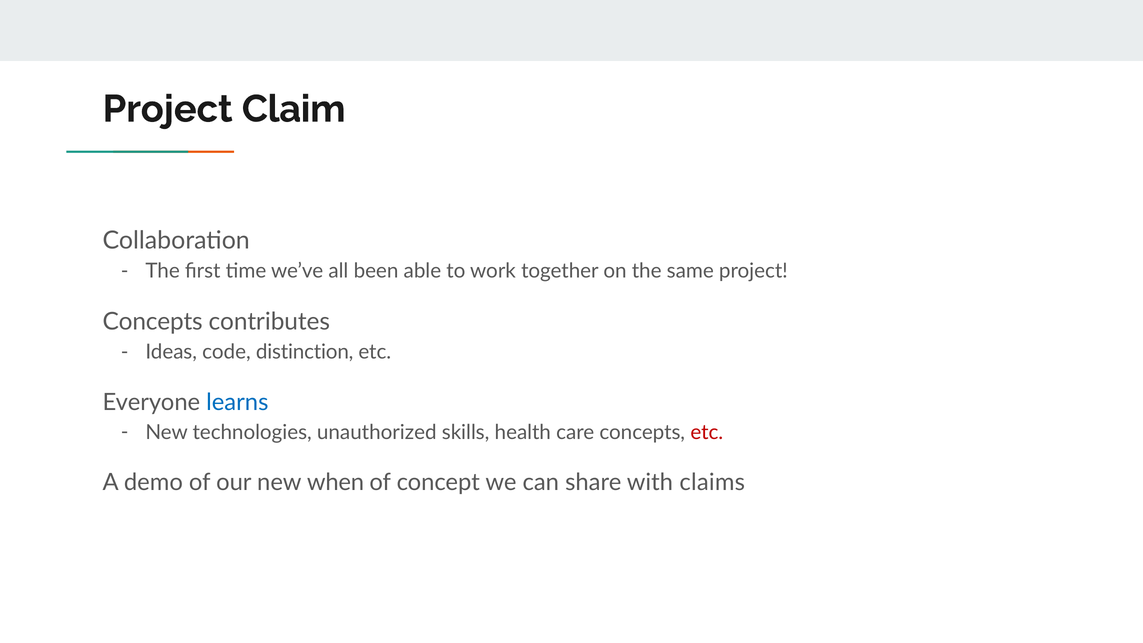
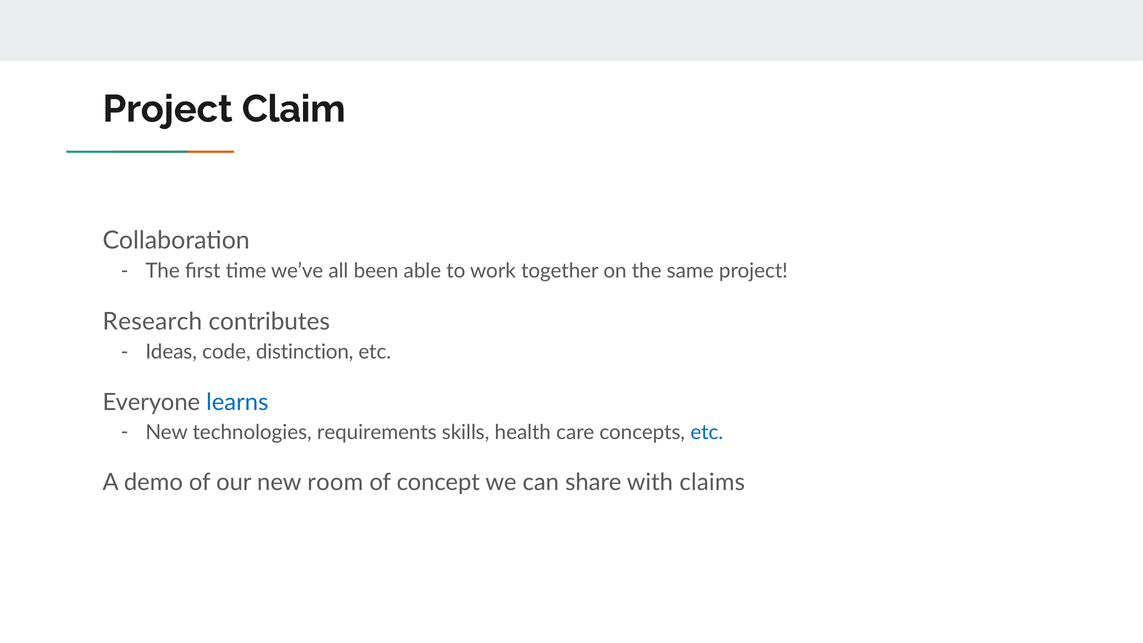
Concepts at (153, 322): Concepts -> Research
unauthorized: unauthorized -> requirements
etc at (707, 432) colour: red -> blue
when: when -> room
